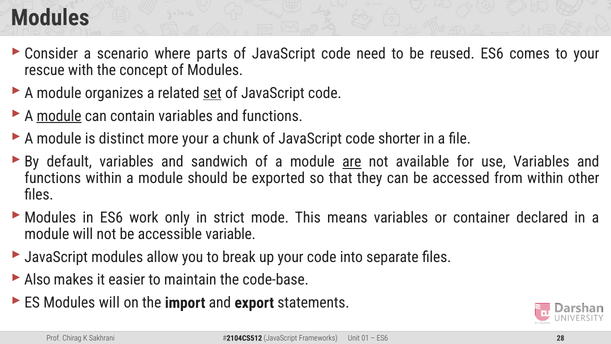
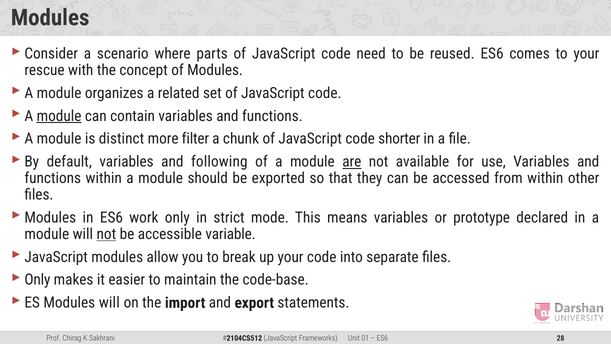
set underline: present -> none
more your: your -> filter
sandwich: sandwich -> following
container: container -> prototype
not at (106, 234) underline: none -> present
Also at (37, 280): Also -> Only
